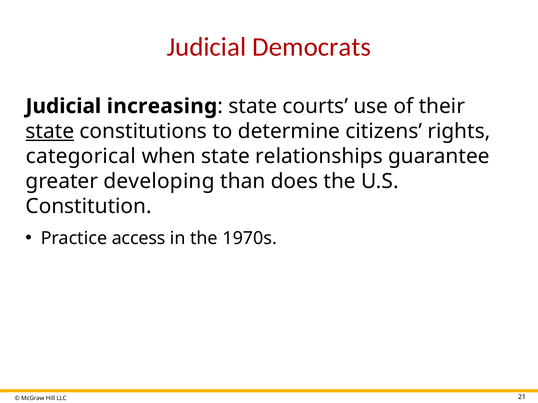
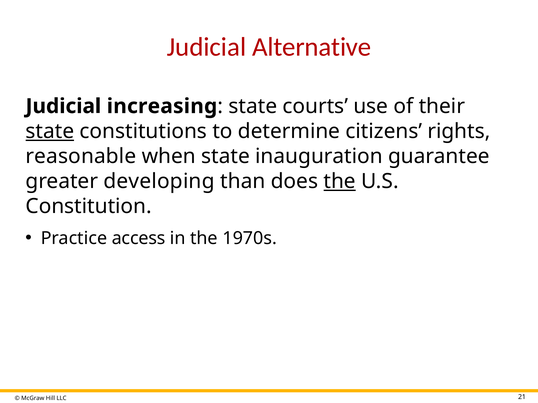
Democrats: Democrats -> Alternative
categorical: categorical -> reasonable
relationships: relationships -> inauguration
the at (340, 182) underline: none -> present
